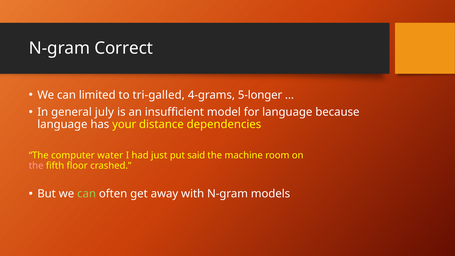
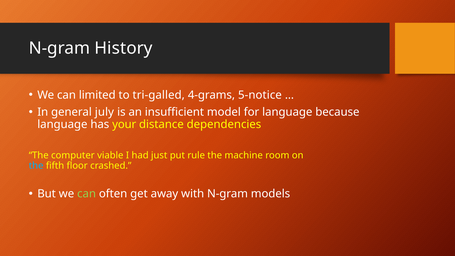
Correct: Correct -> History
5-longer: 5-longer -> 5-notice
water: water -> viable
said: said -> rule
the at (36, 166) colour: pink -> light blue
